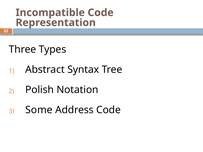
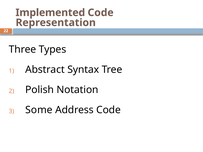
Incompatible: Incompatible -> Implemented
